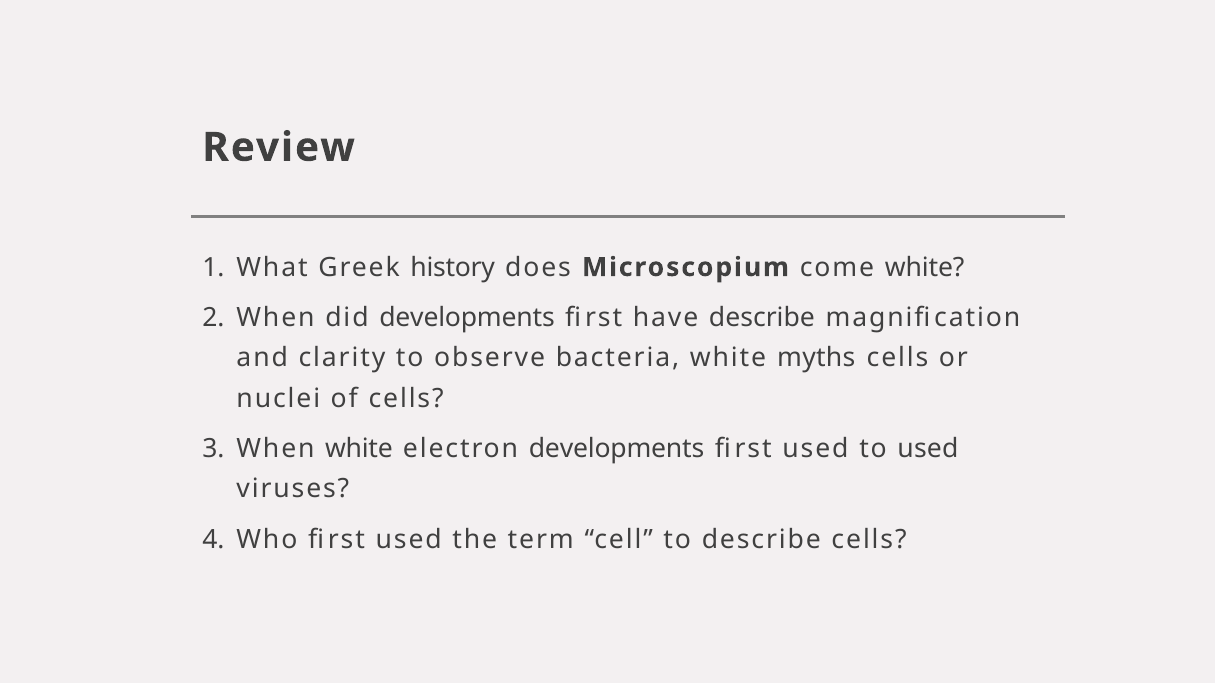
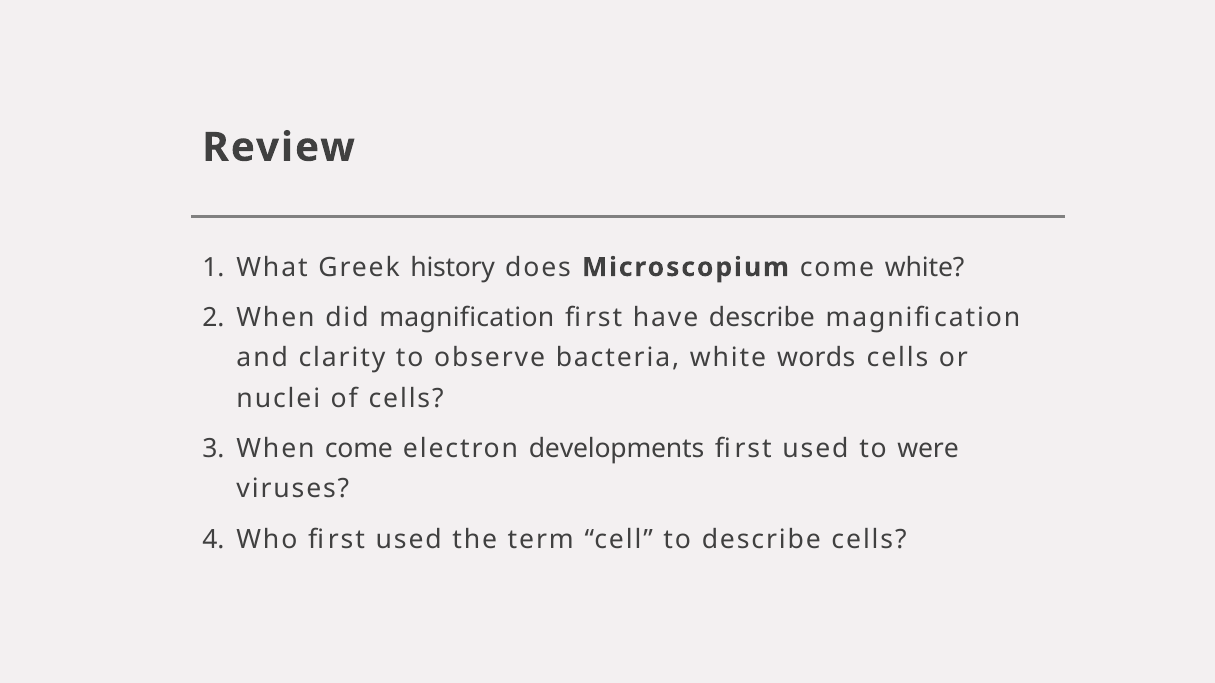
did developments: developments -> magnification
myths: myths -> words
When white: white -> come
to used: used -> were
